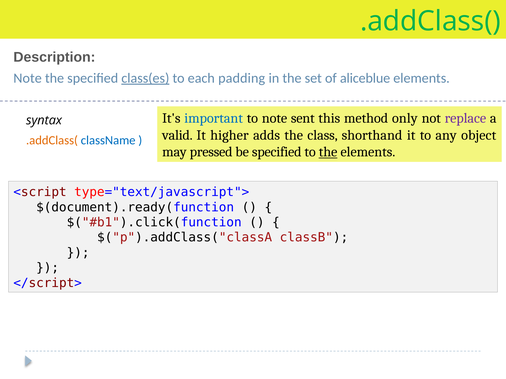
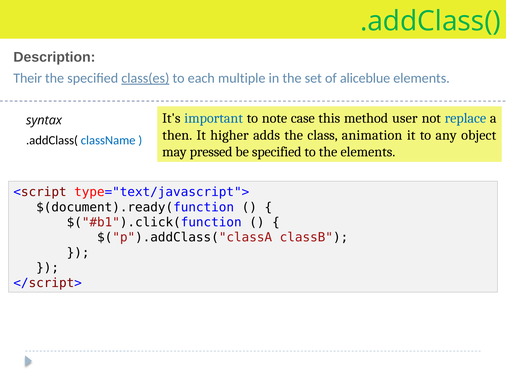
Note at (28, 78): Note -> Their
padding: padding -> multiple
sent: sent -> case
only: only -> user
replace colour: purple -> blue
valid: valid -> then
shorthand: shorthand -> animation
.addClass( at (52, 140) colour: orange -> black
the at (328, 152) underline: present -> none
